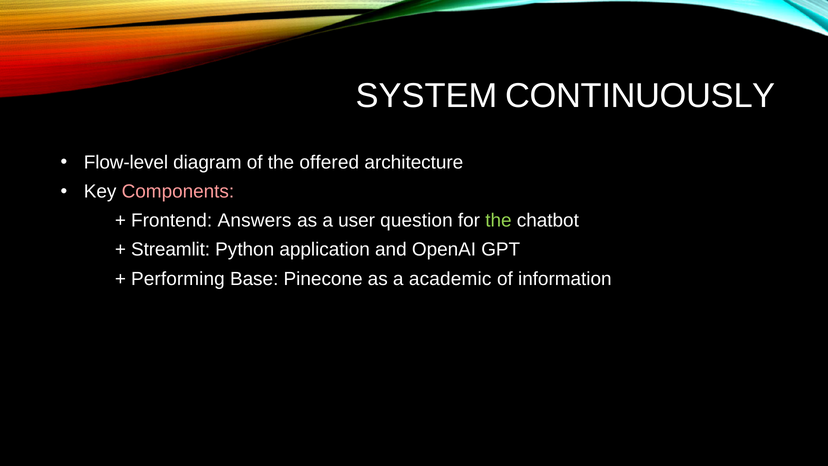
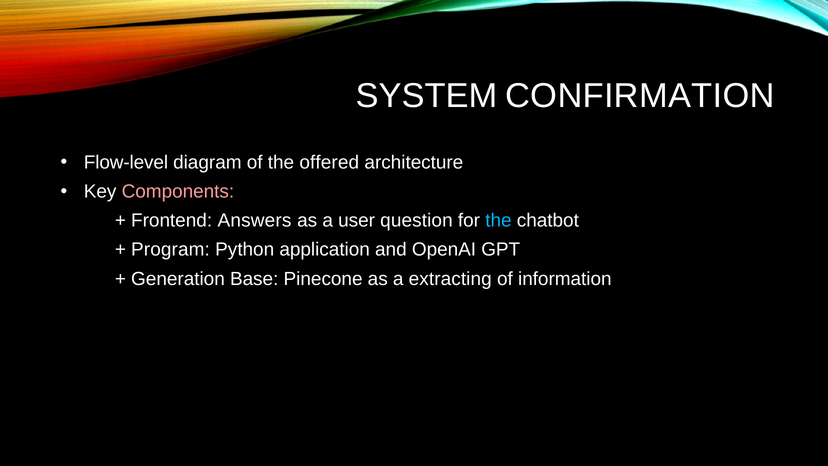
CONTINUOUSLY: CONTINUOUSLY -> CONFIRMATION
the at (498, 220) colour: light green -> light blue
Streamlit: Streamlit -> Program
Performing: Performing -> Generation
academic: academic -> extracting
